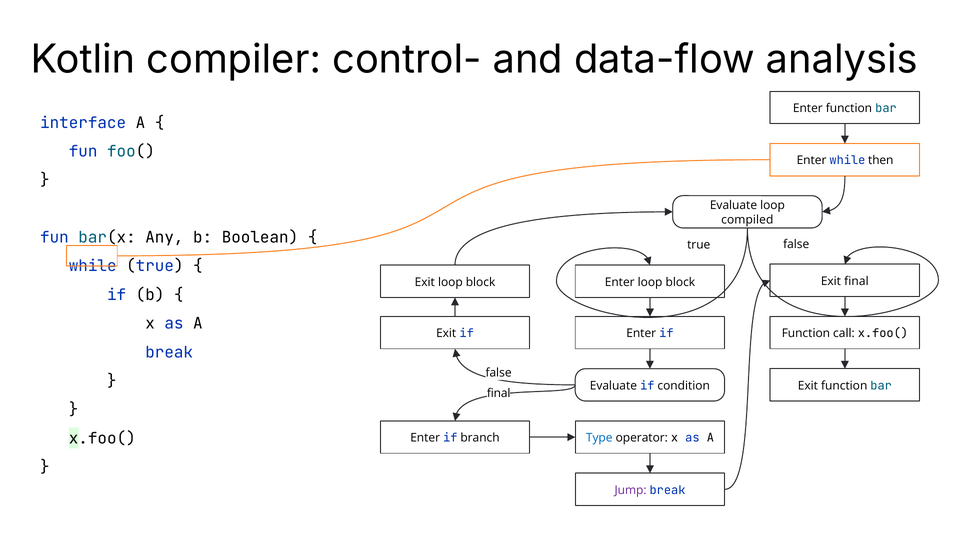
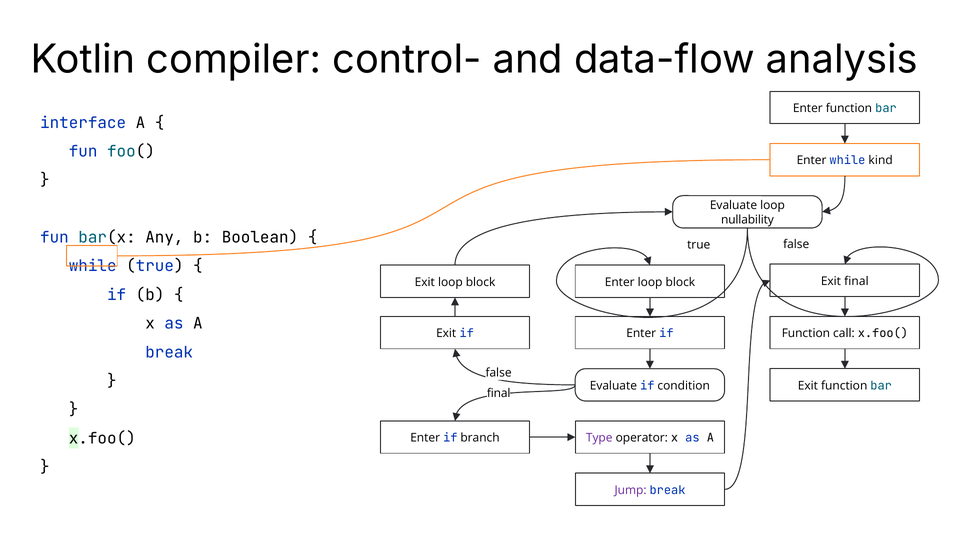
then: then -> kind
compiled: compiled -> nullability
Type colour: blue -> purple
